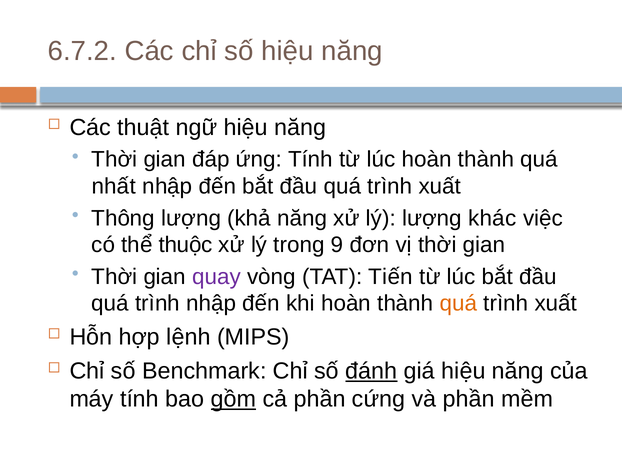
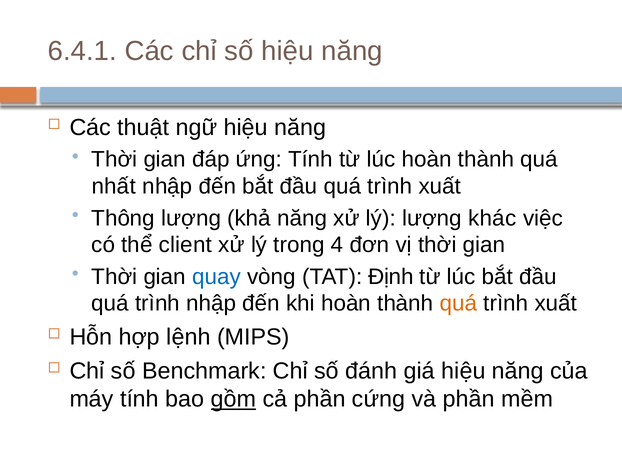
6.7.2: 6.7.2 -> 6.4.1
thuộc: thuộc -> client
9: 9 -> 4
quay colour: purple -> blue
Tiến: Tiến -> Định
đánh underline: present -> none
